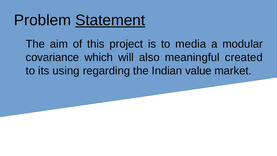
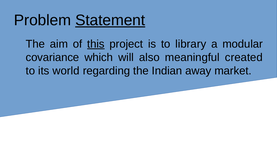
this underline: none -> present
media: media -> library
using: using -> world
value: value -> away
